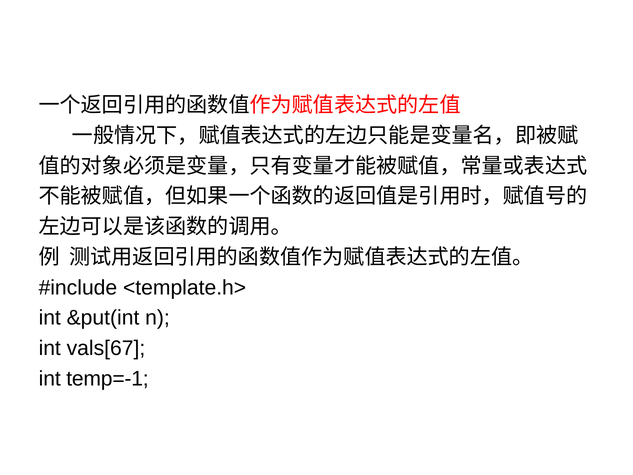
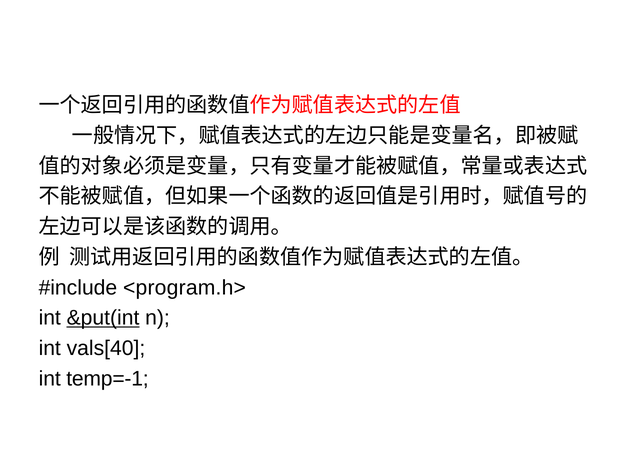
<template.h>: <template.h> -> <program.h>
&put(int underline: none -> present
vals[67: vals[67 -> vals[40
